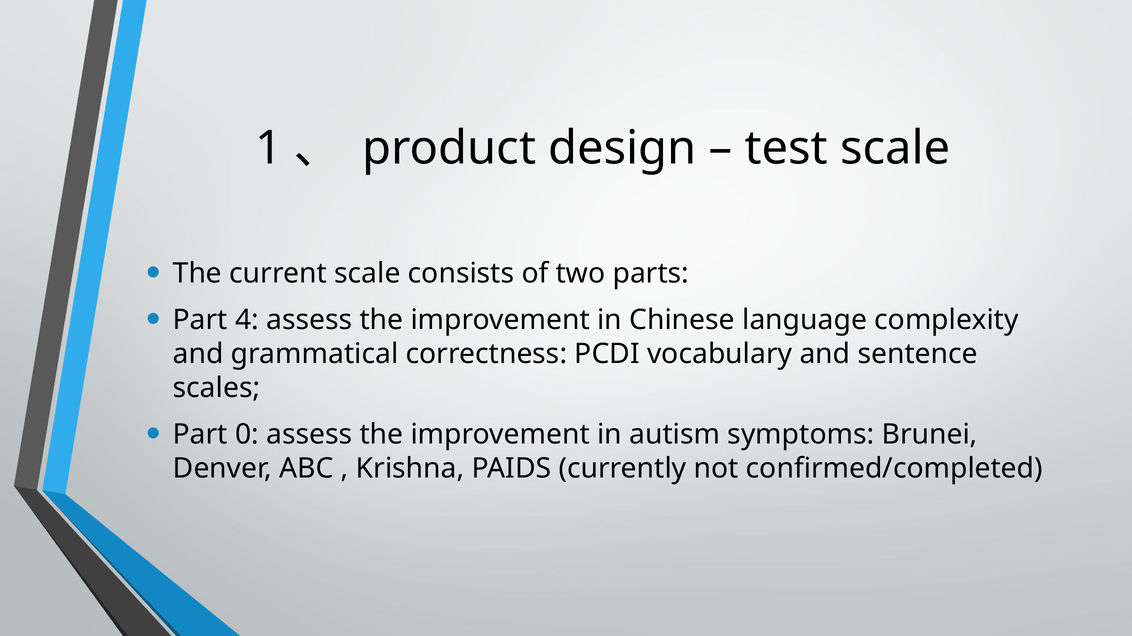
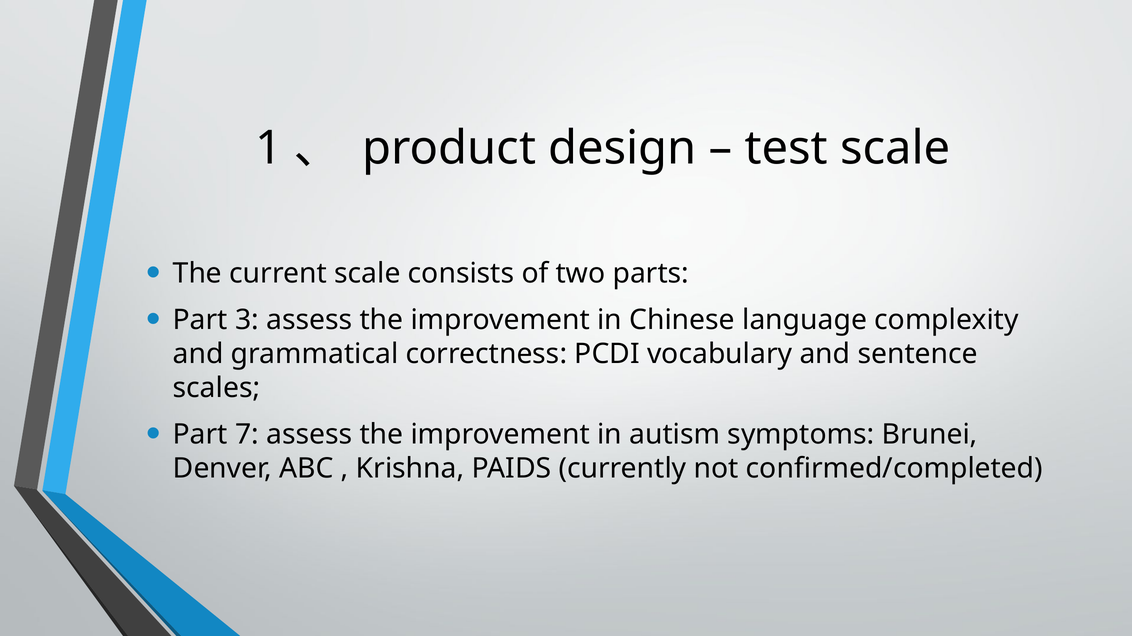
4: 4 -> 3
0: 0 -> 7
